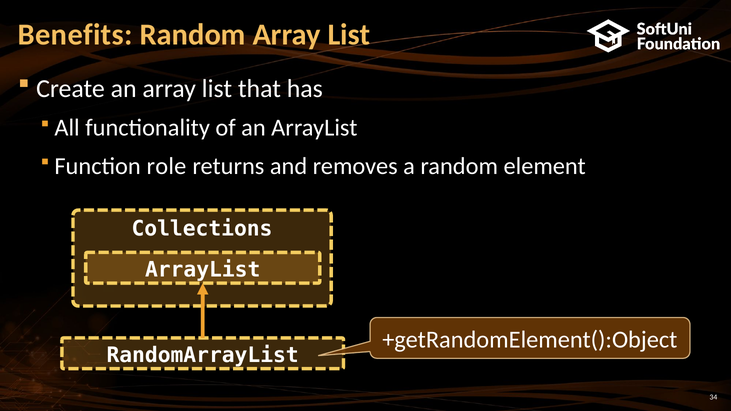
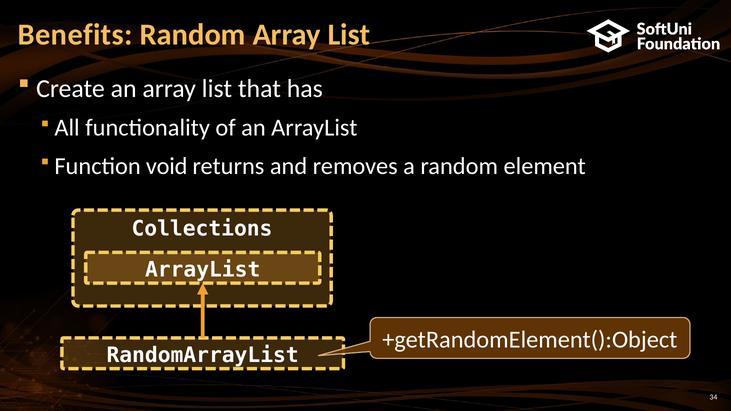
role: role -> void
